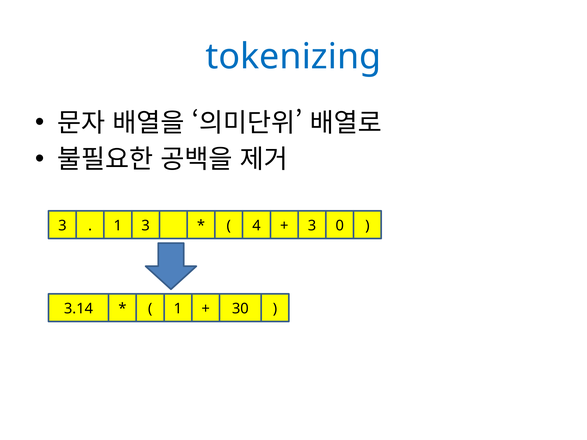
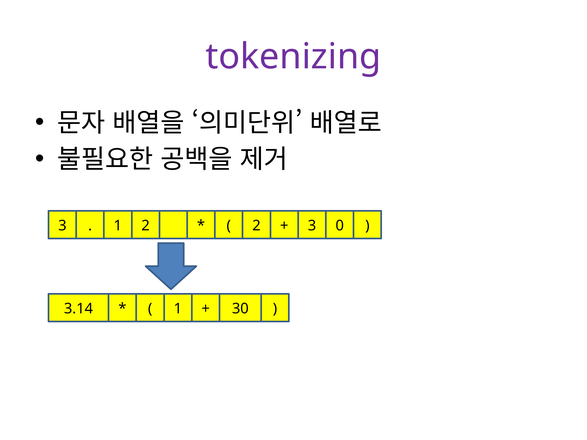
tokenizing colour: blue -> purple
1 3: 3 -> 2
4 at (257, 226): 4 -> 2
